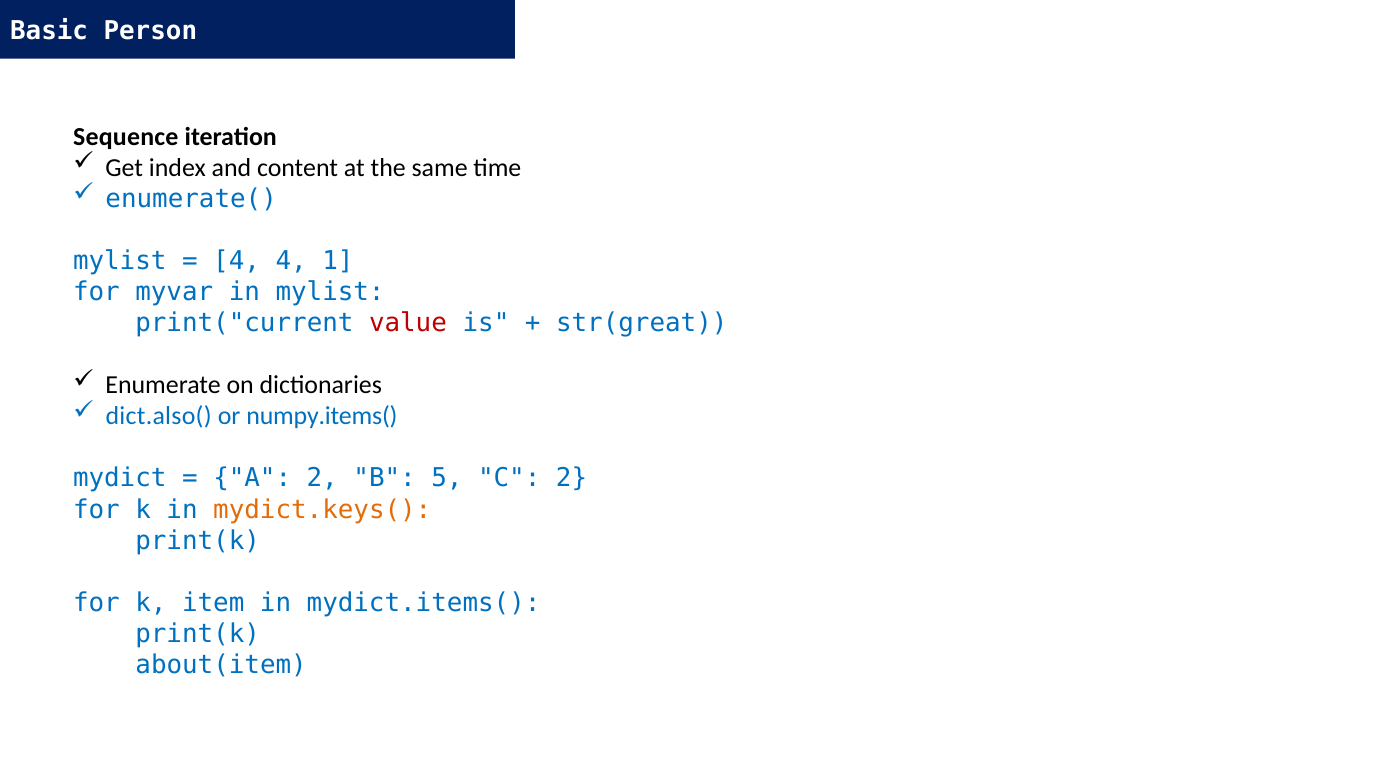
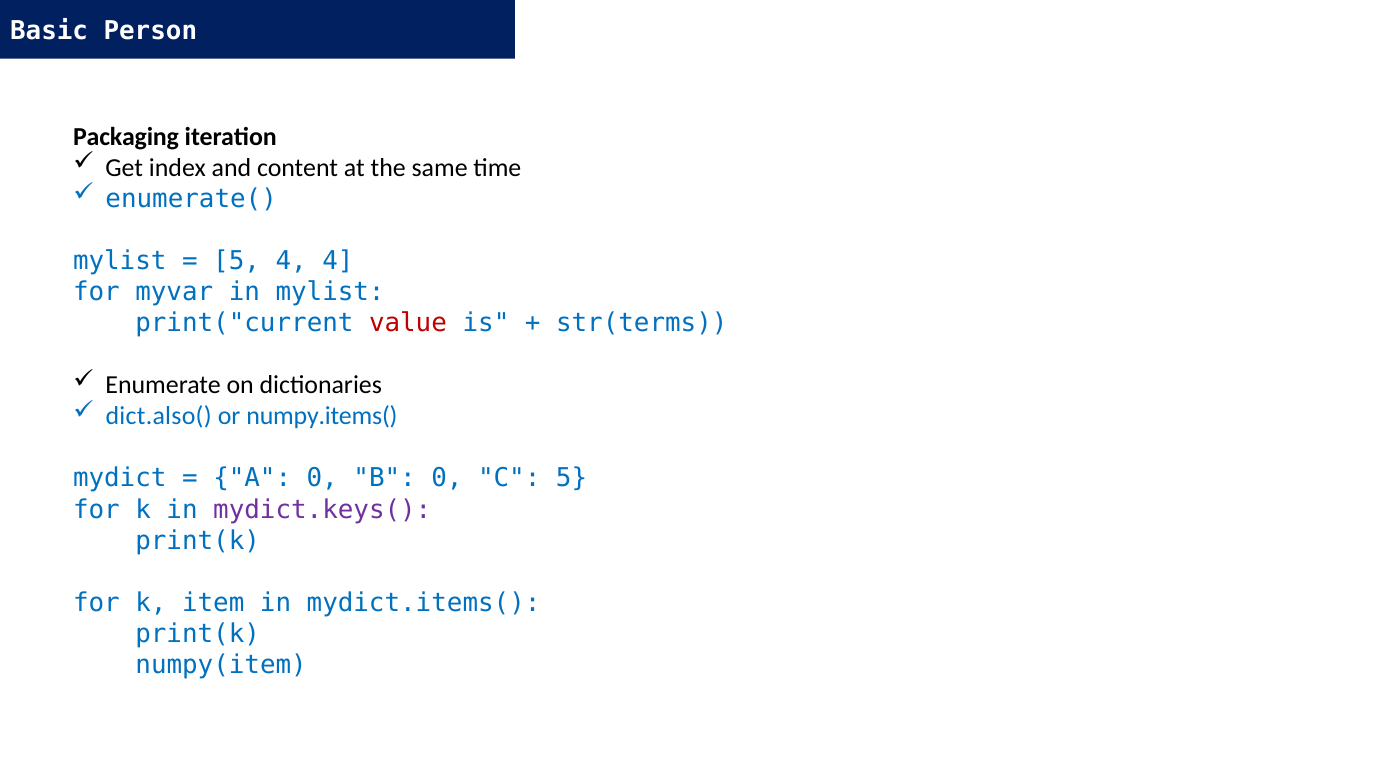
Sequence: Sequence -> Packaging
4 at (237, 261): 4 -> 5
4 1: 1 -> 4
str(great: str(great -> str(terms
A 2: 2 -> 0
B 5: 5 -> 0
C 2: 2 -> 5
mydict.keys( colour: orange -> purple
about(item: about(item -> numpy(item
